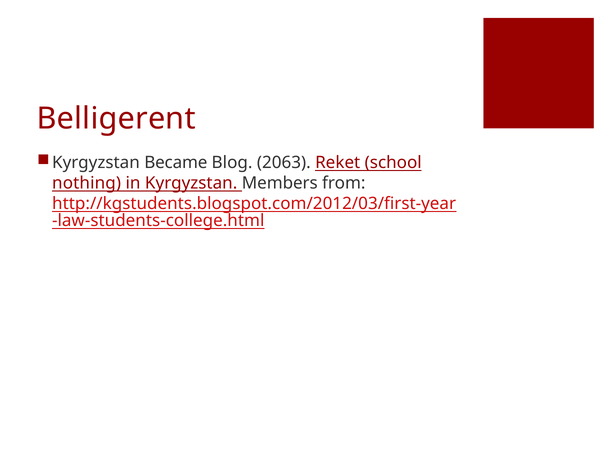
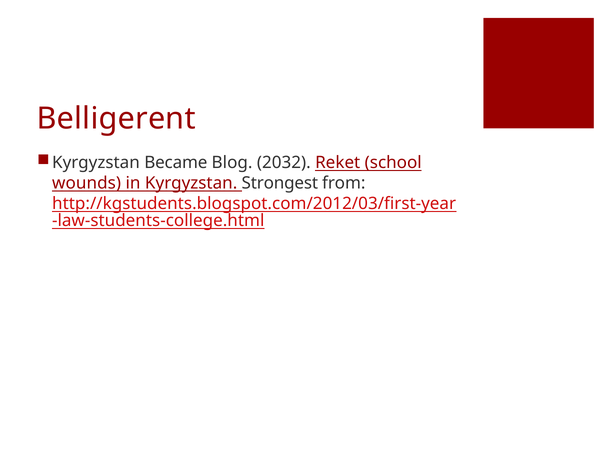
2063: 2063 -> 2032
nothing: nothing -> wounds
Members: Members -> Strongest
